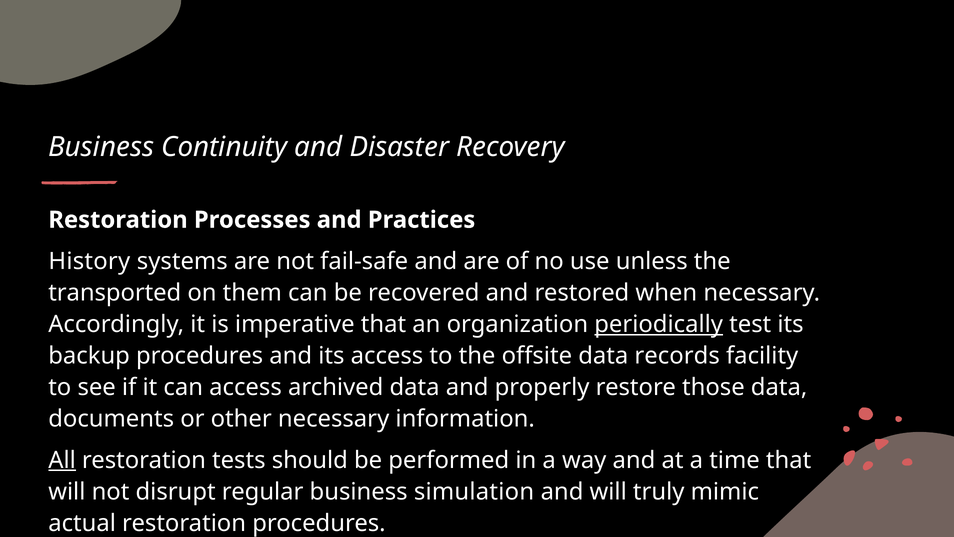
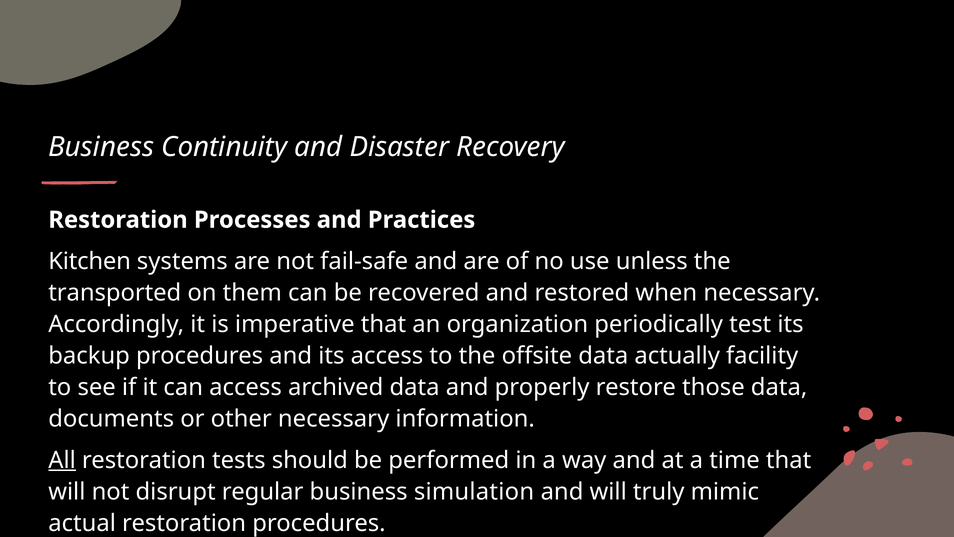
History: History -> Kitchen
periodically underline: present -> none
records: records -> actually
